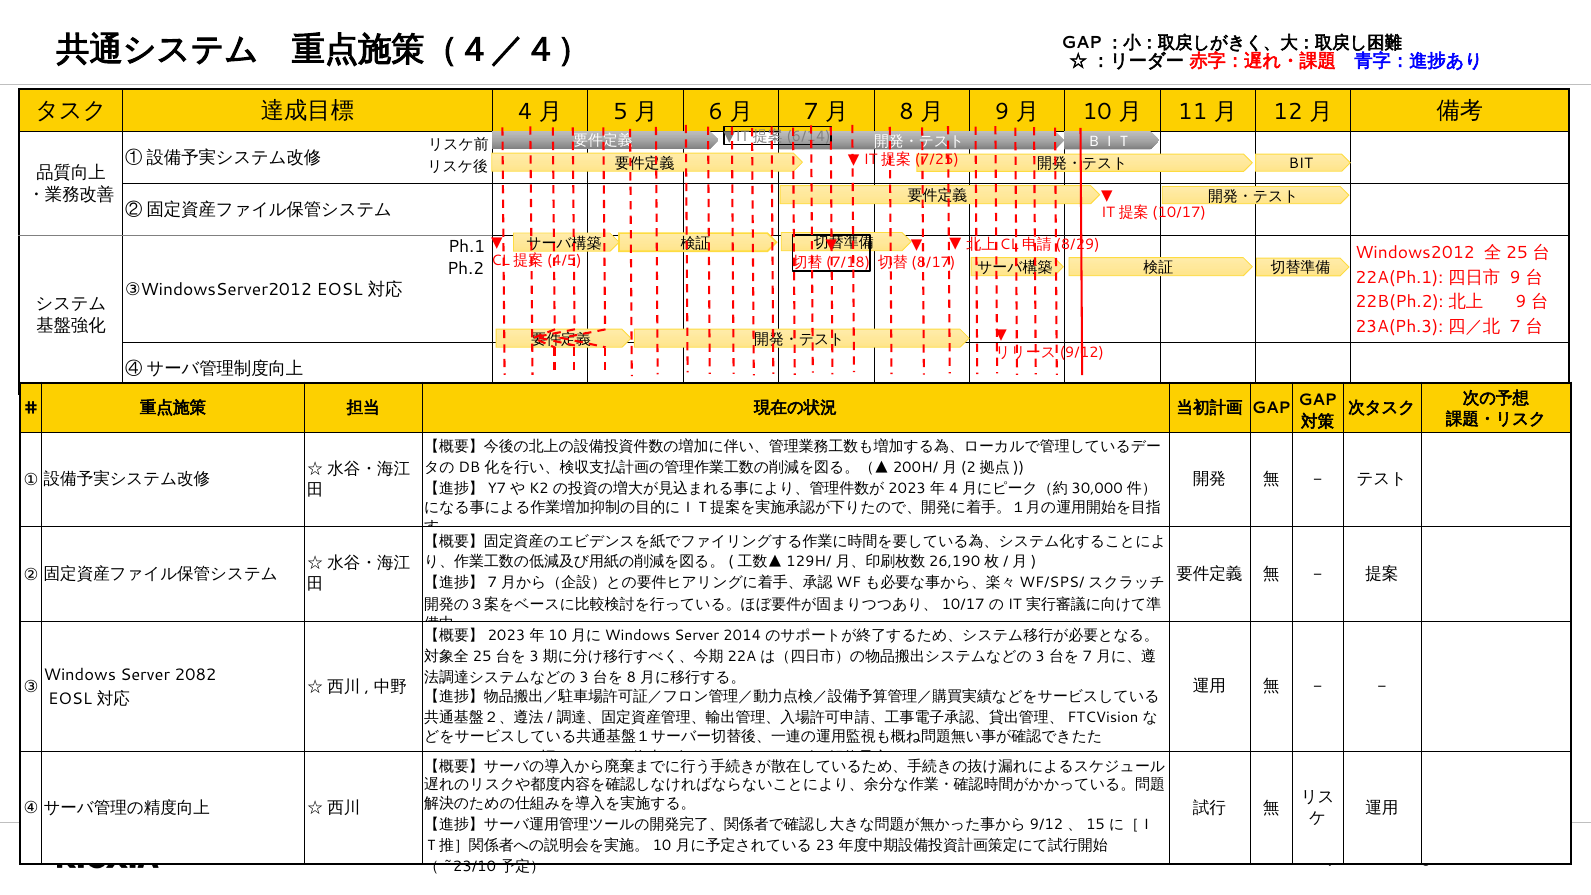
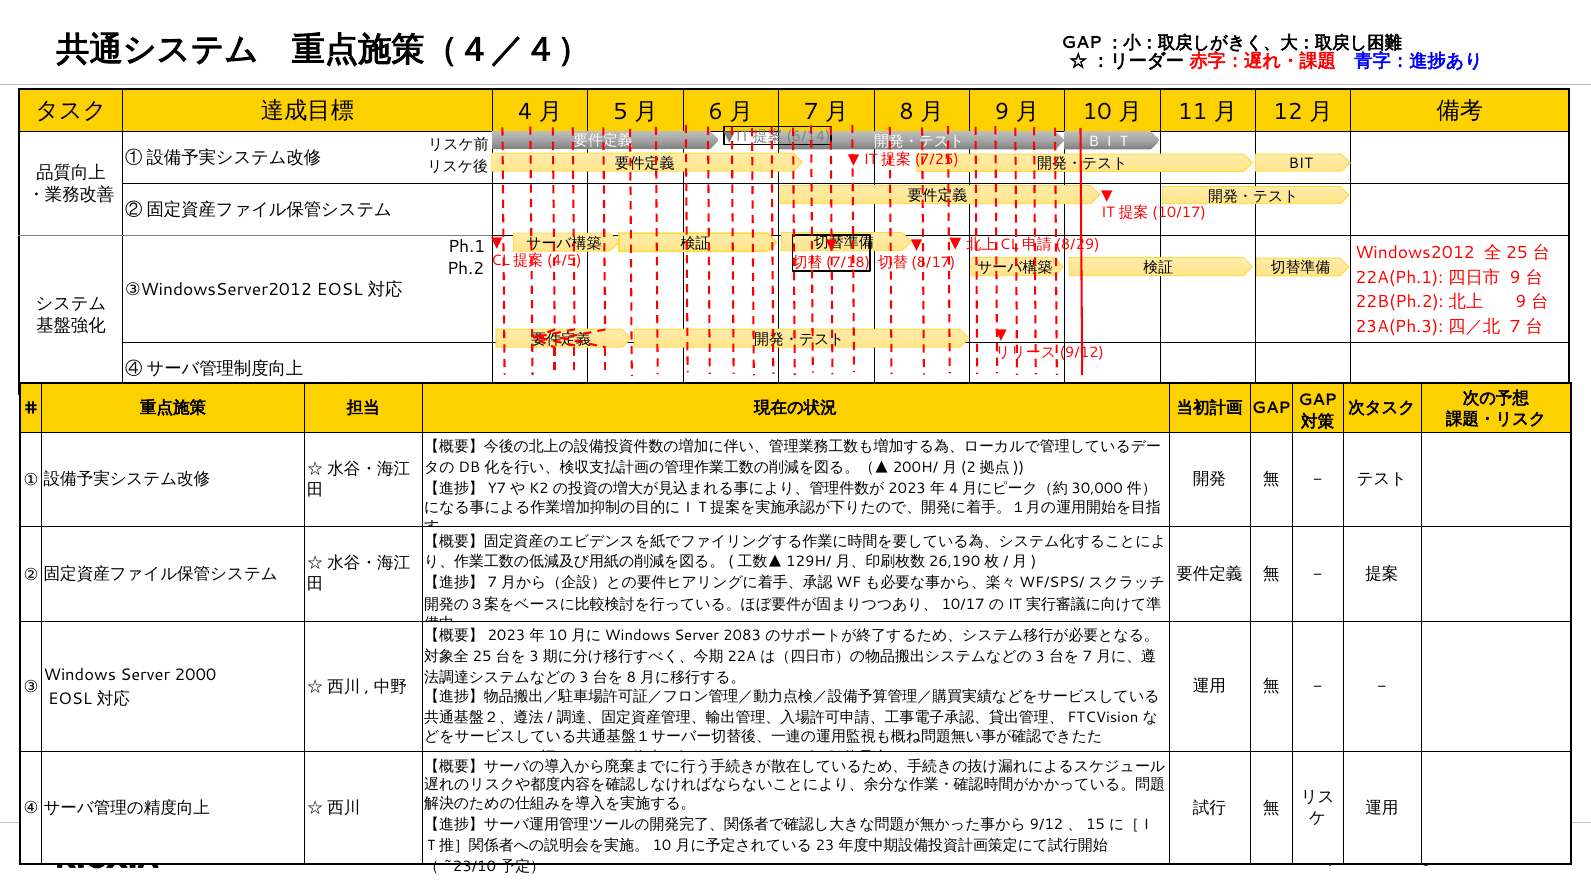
2014: 2014 -> 2083
2082: 2082 -> 2000
